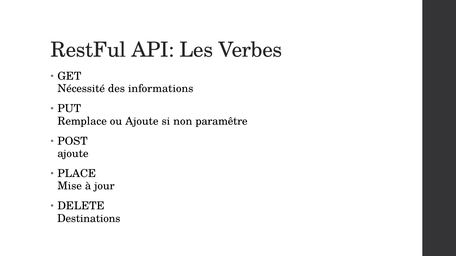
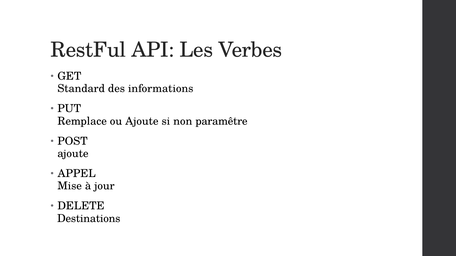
Nécessité: Nécessité -> Standard
PLACE: PLACE -> APPEL
